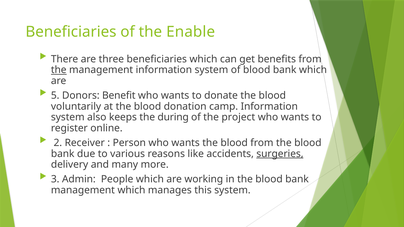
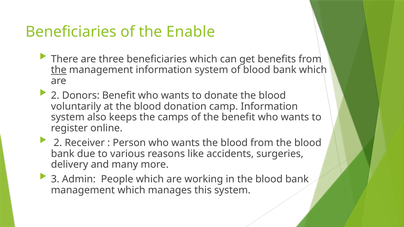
5 at (55, 96): 5 -> 2
during: during -> camps
the project: project -> benefit
surgeries underline: present -> none
